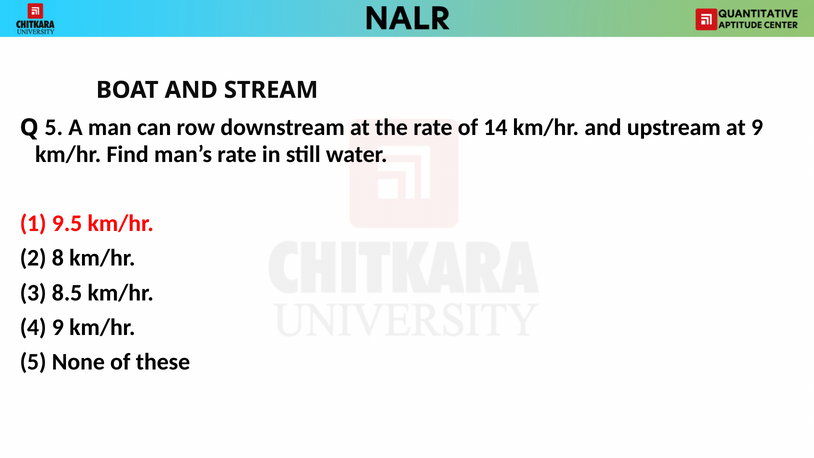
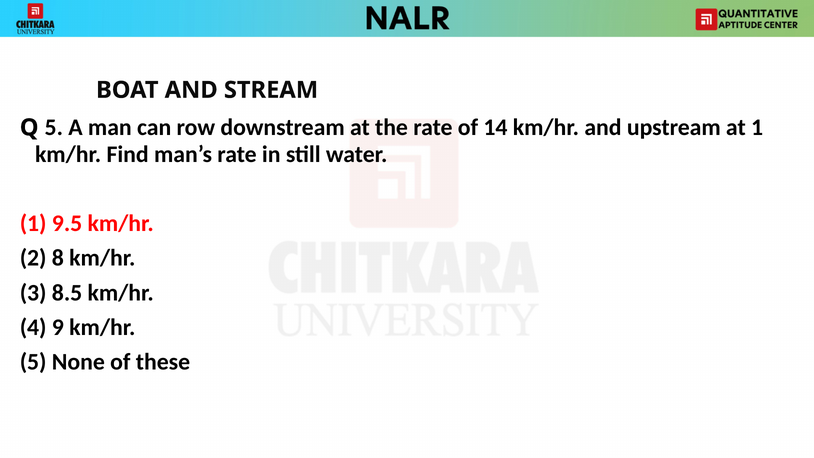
at 9: 9 -> 1
